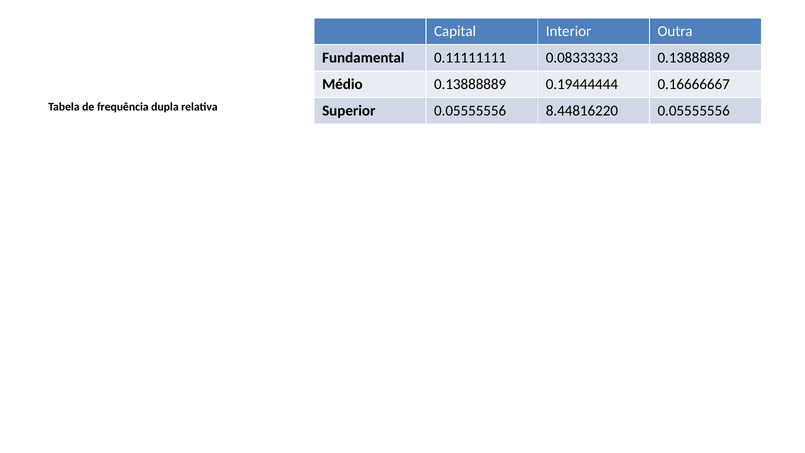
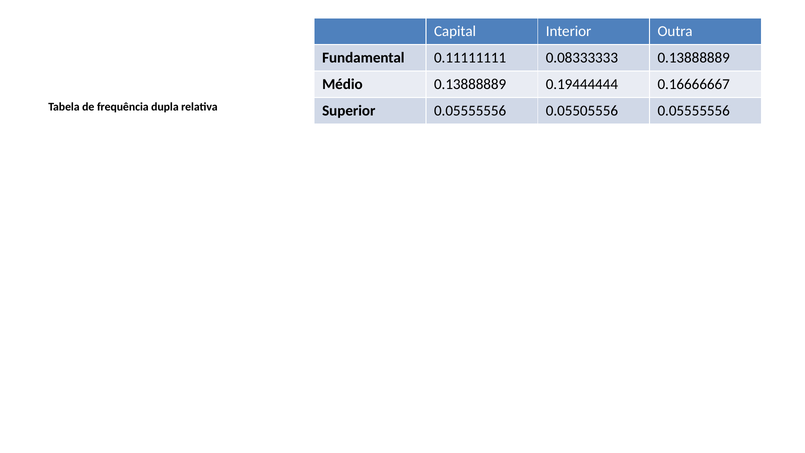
8.44816220: 8.44816220 -> 0.05505556
